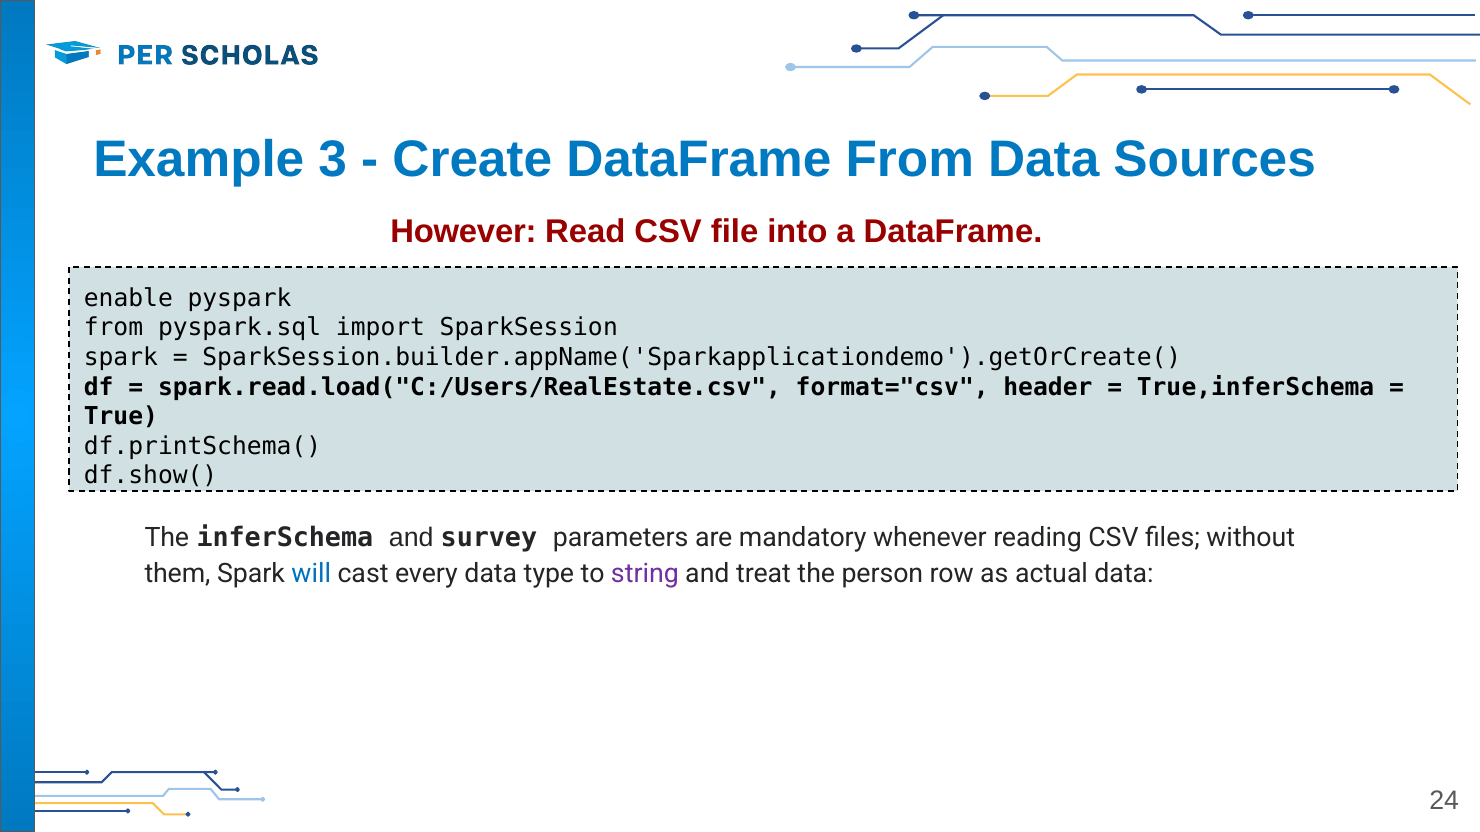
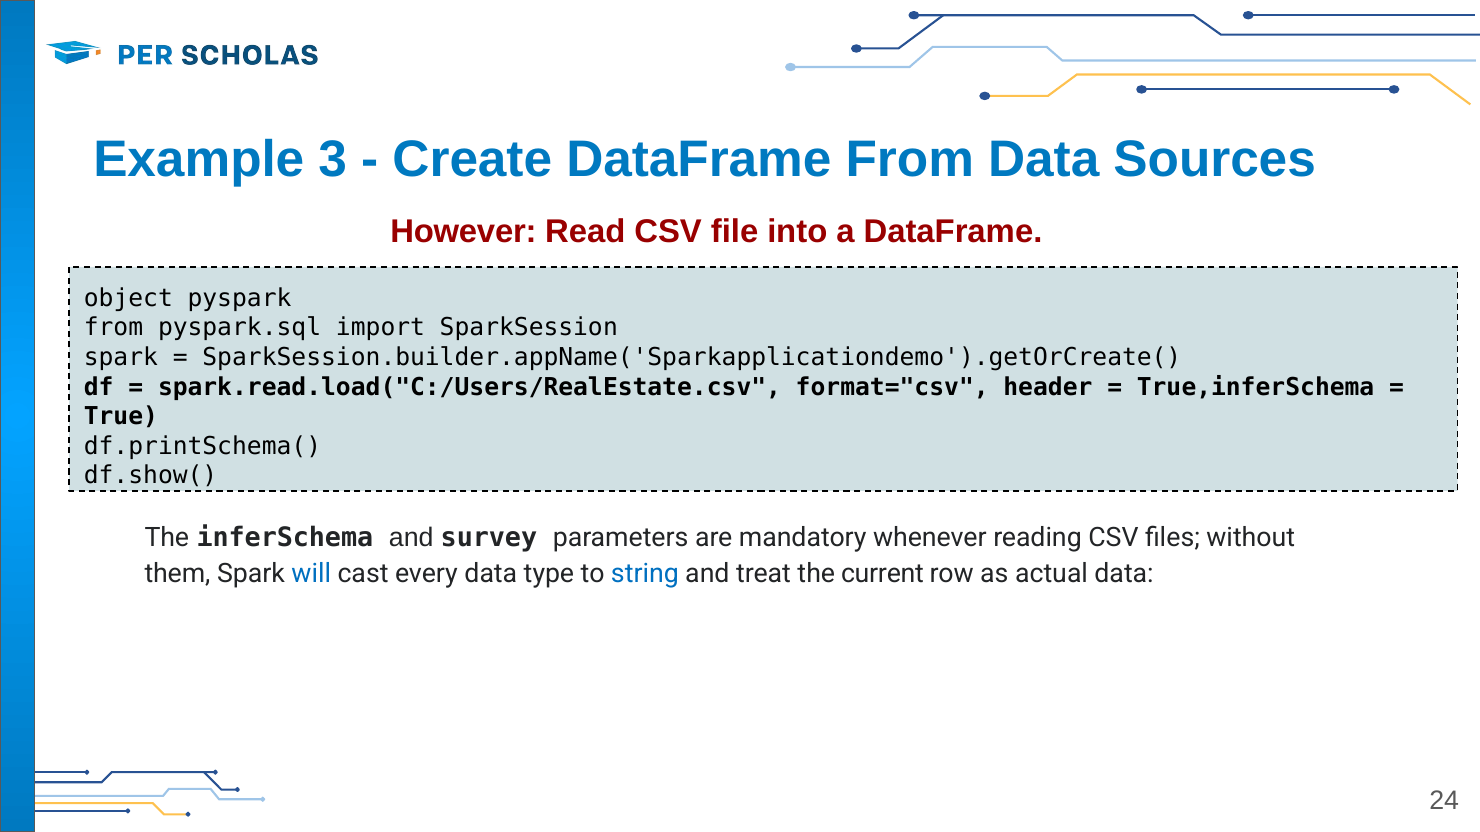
enable: enable -> object
string colour: purple -> blue
person: person -> current
